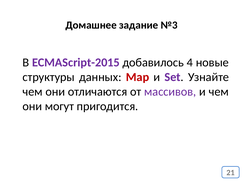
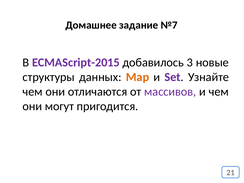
№3: №3 -> №7
4: 4 -> 3
Map colour: red -> orange
